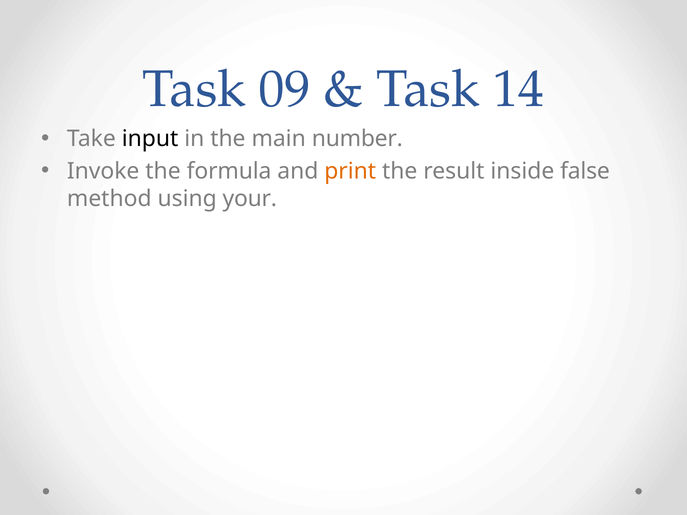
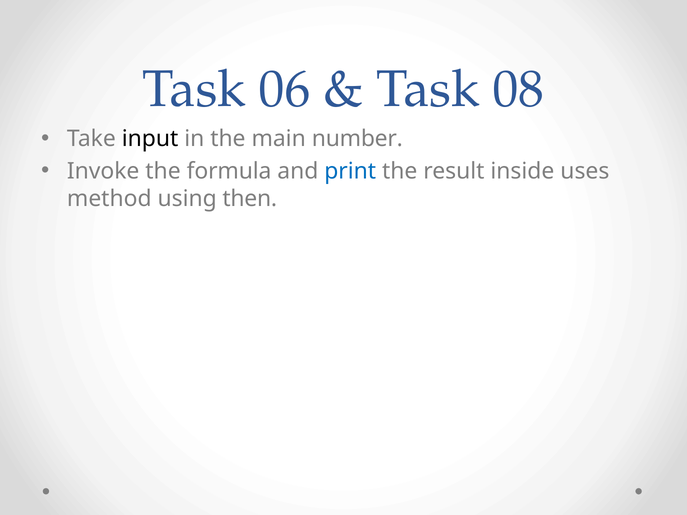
09: 09 -> 06
14: 14 -> 08
print colour: orange -> blue
false: false -> uses
your: your -> then
